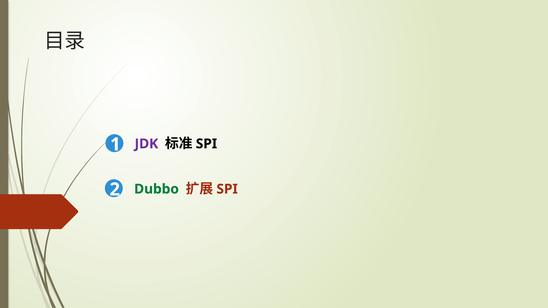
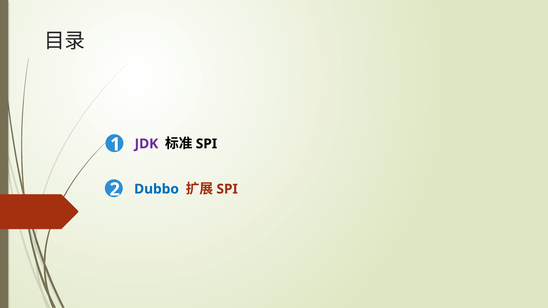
Dubbo colour: green -> blue
